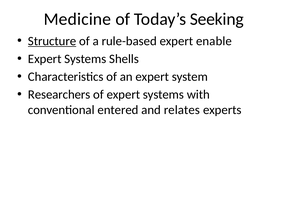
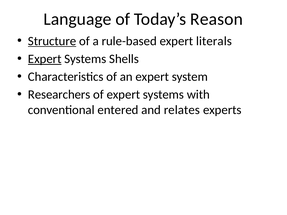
Medicine: Medicine -> Language
Seeking: Seeking -> Reason
enable: enable -> literals
Expert at (45, 59) underline: none -> present
